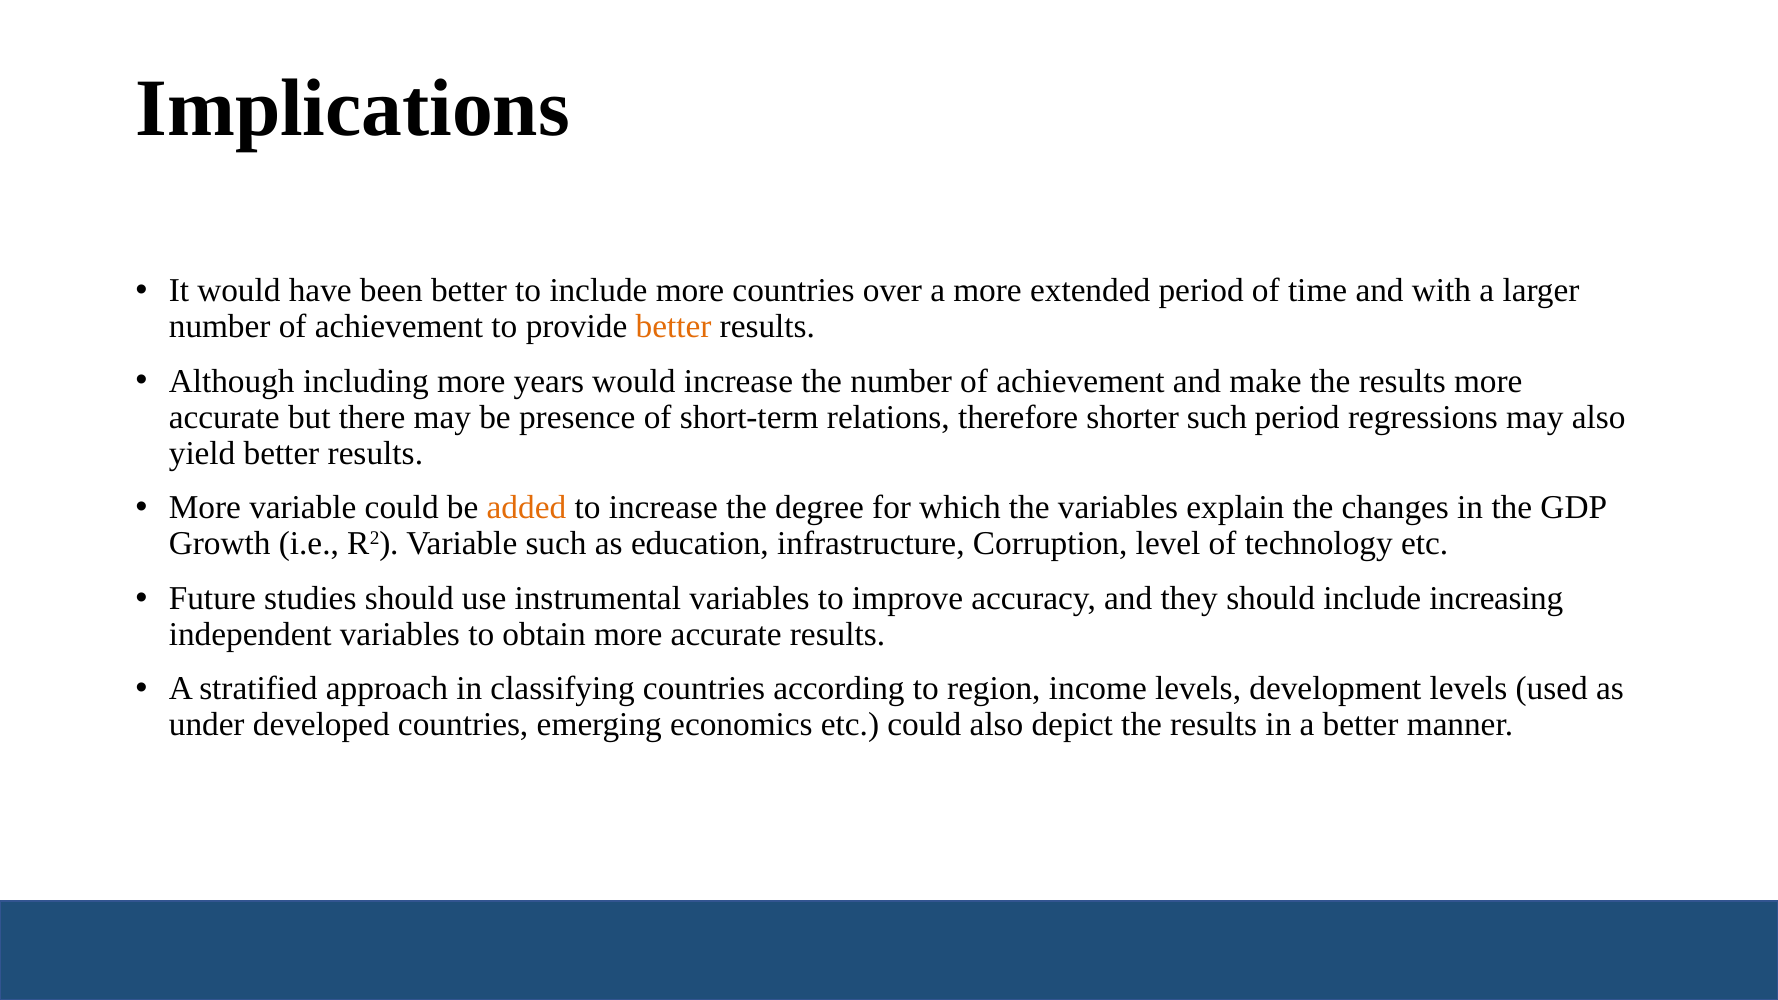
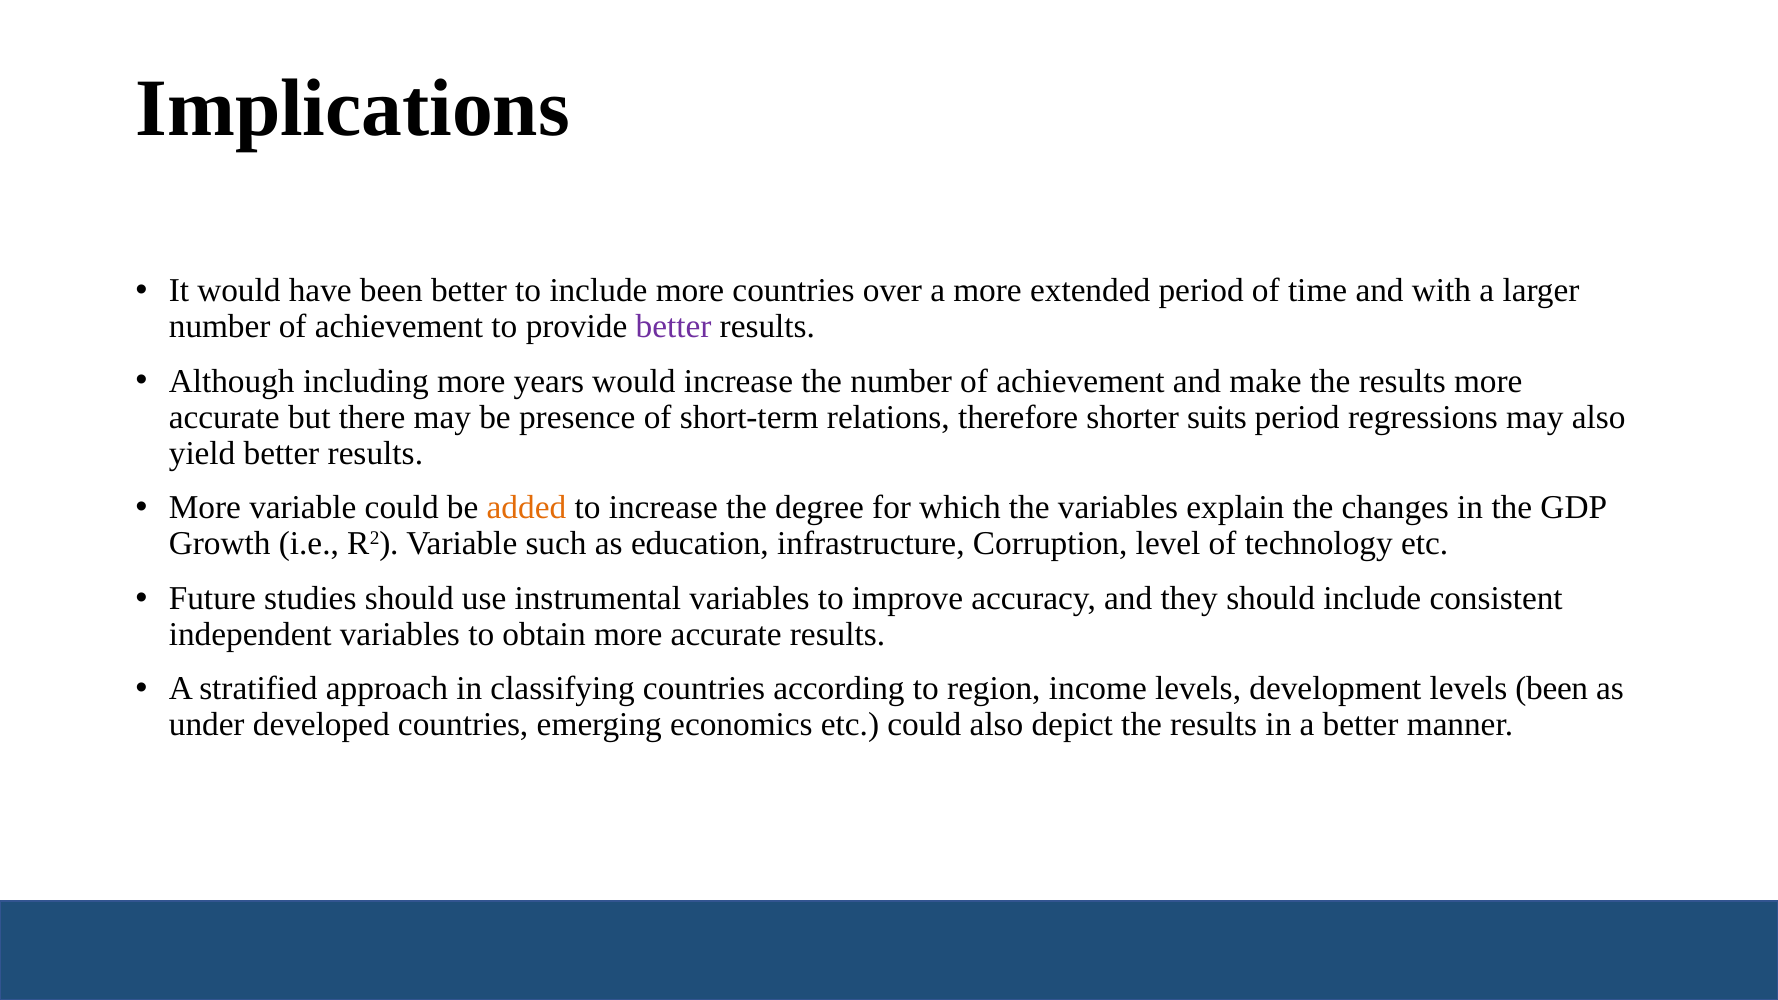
better at (674, 327) colour: orange -> purple
shorter such: such -> suits
increasing: increasing -> consistent
levels used: used -> been
